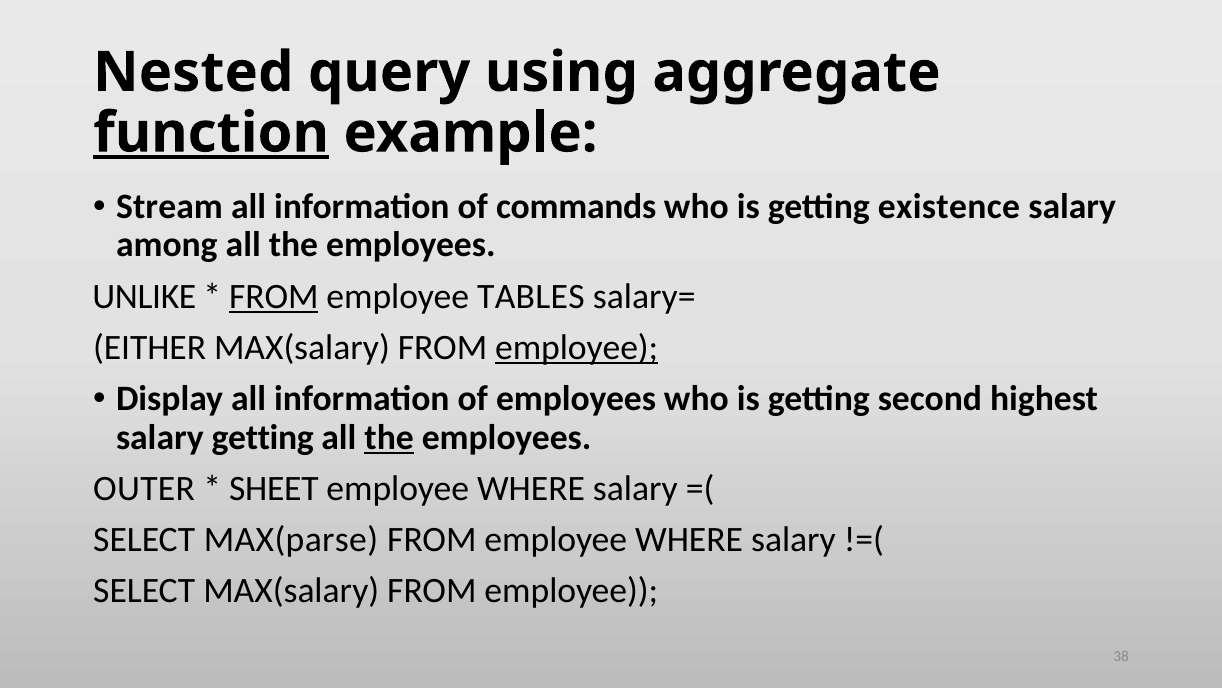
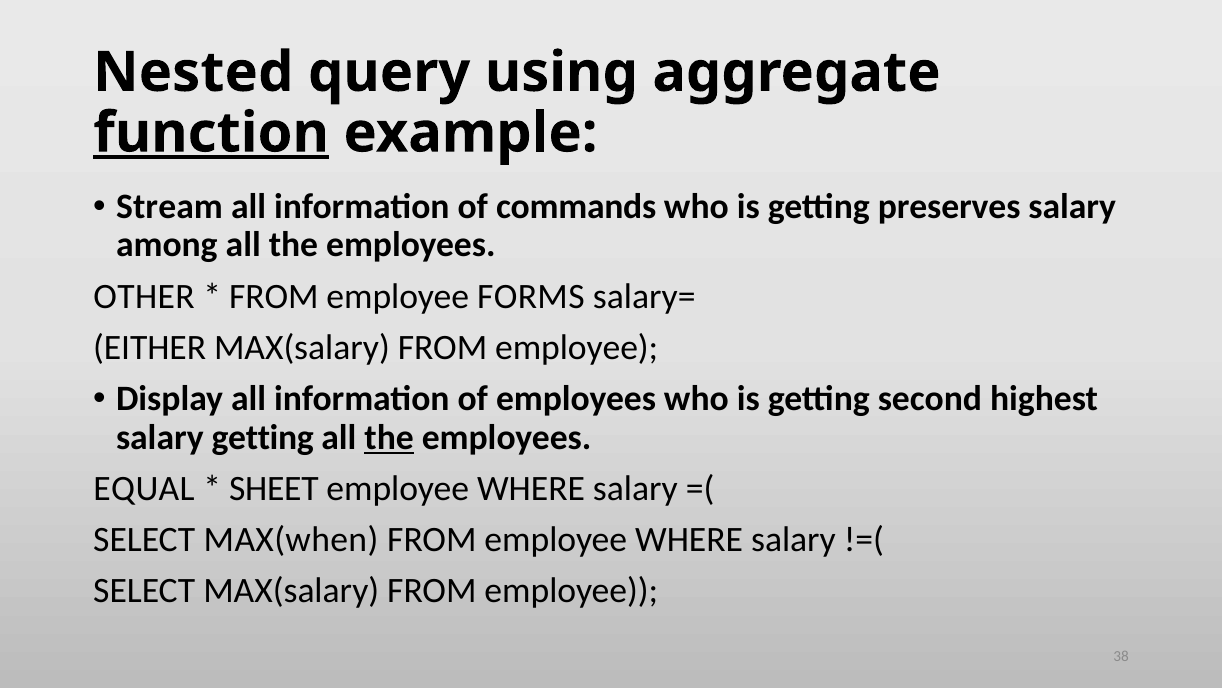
existence: existence -> preserves
UNLIKE: UNLIKE -> OTHER
FROM at (274, 296) underline: present -> none
TABLES: TABLES -> FORMS
employee at (577, 347) underline: present -> none
OUTER: OUTER -> EQUAL
MAX(parse: MAX(parse -> MAX(when
